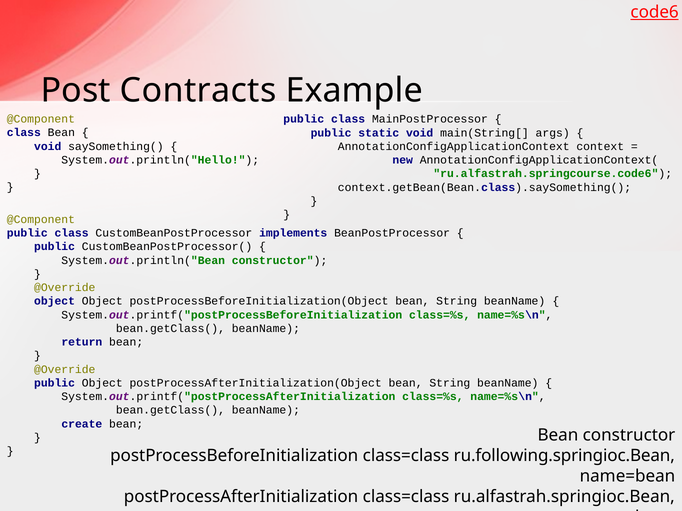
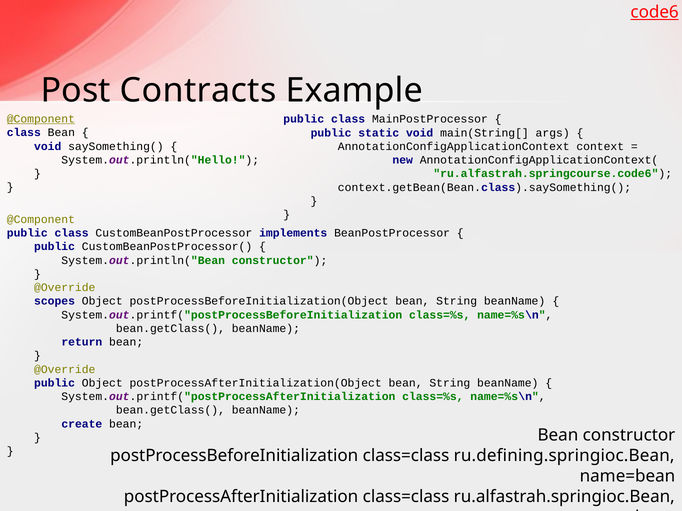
@Component at (41, 119) underline: none -> present
object at (55, 301): object -> scopes
ru.following.springioc.Bean: ru.following.springioc.Bean -> ru.defining.springioc.Bean
